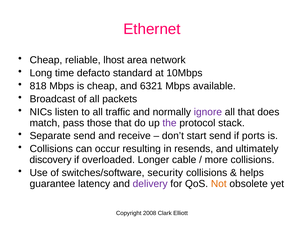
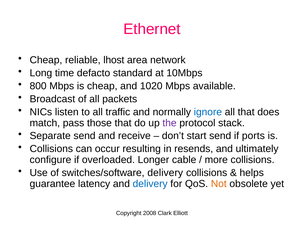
818: 818 -> 800
6321: 6321 -> 1020
ignore colour: purple -> blue
discovery: discovery -> configure
switches/software security: security -> delivery
delivery at (150, 184) colour: purple -> blue
